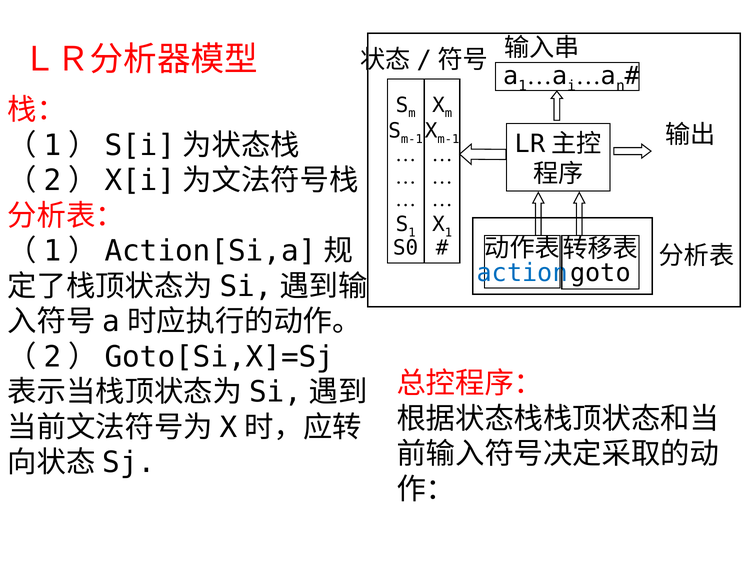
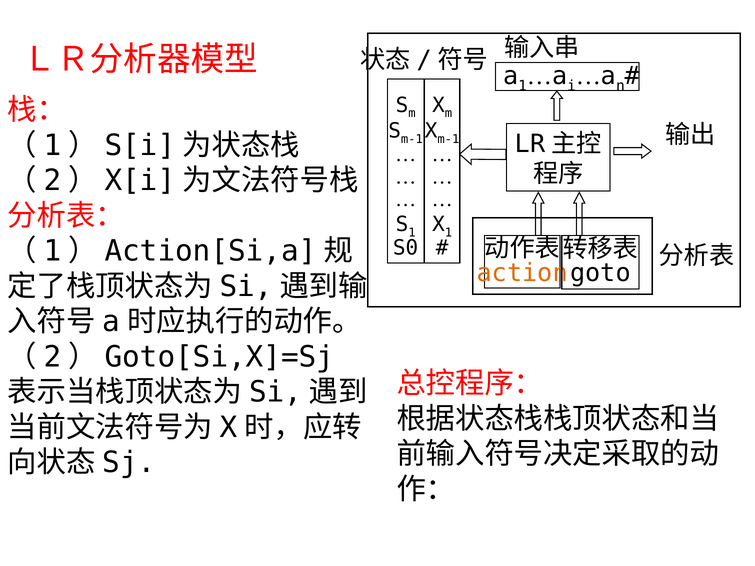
action colour: blue -> orange
